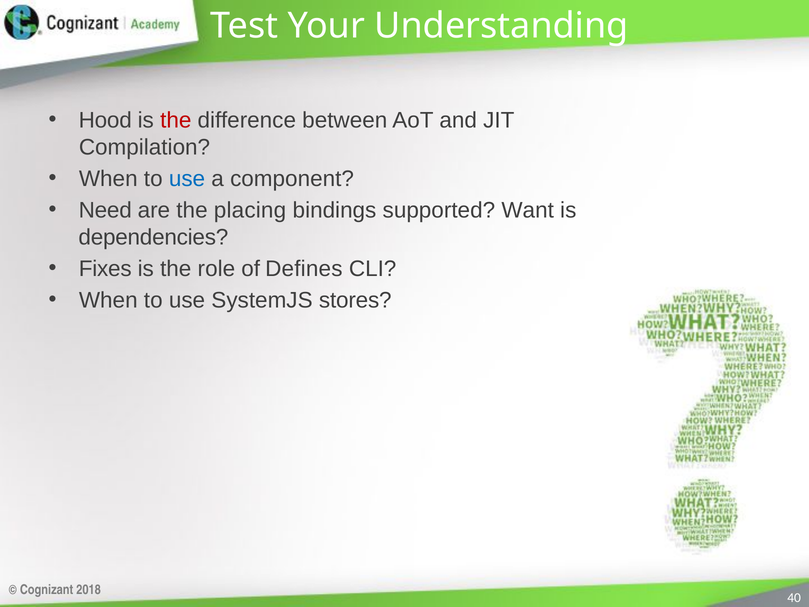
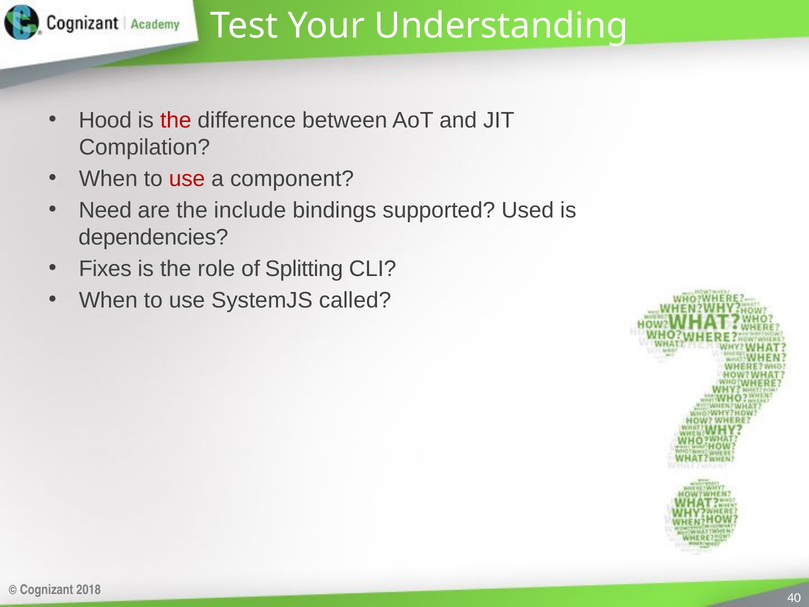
use at (187, 179) colour: blue -> red
placing: placing -> include
Want: Want -> Used
Defines: Defines -> Splitting
stores: stores -> called
